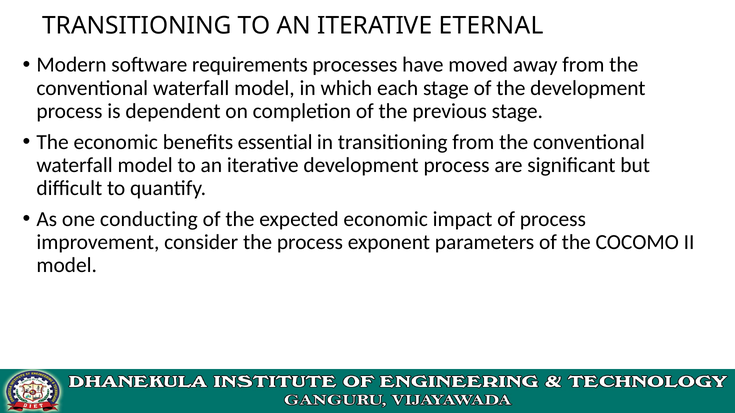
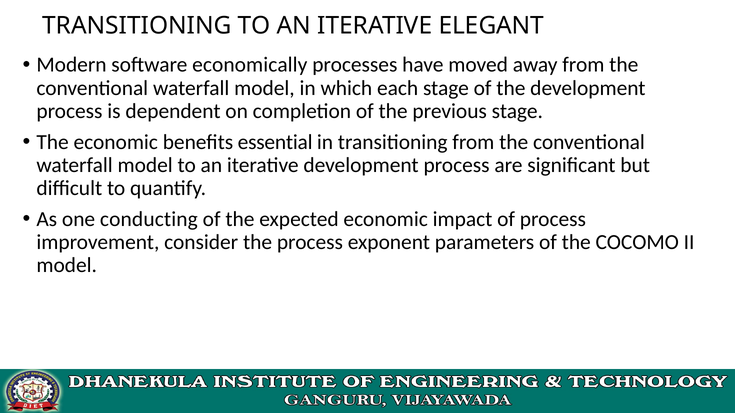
ETERNAL: ETERNAL -> ELEGANT
requirements: requirements -> economically
